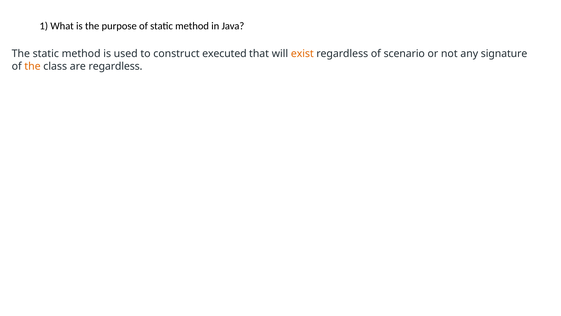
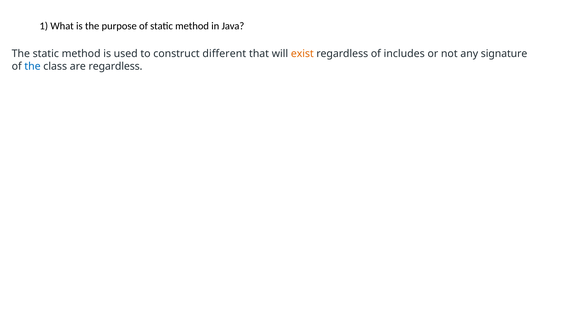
executed: executed -> different
scenario: scenario -> includes
the at (33, 66) colour: orange -> blue
